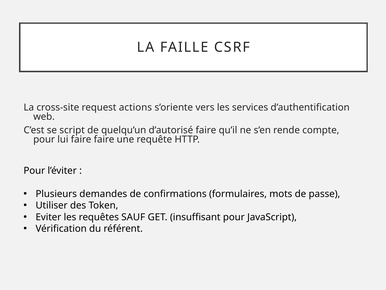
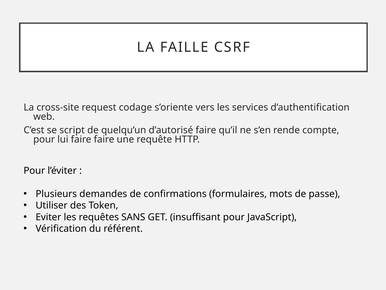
actions: actions -> codage
SAUF: SAUF -> SANS
